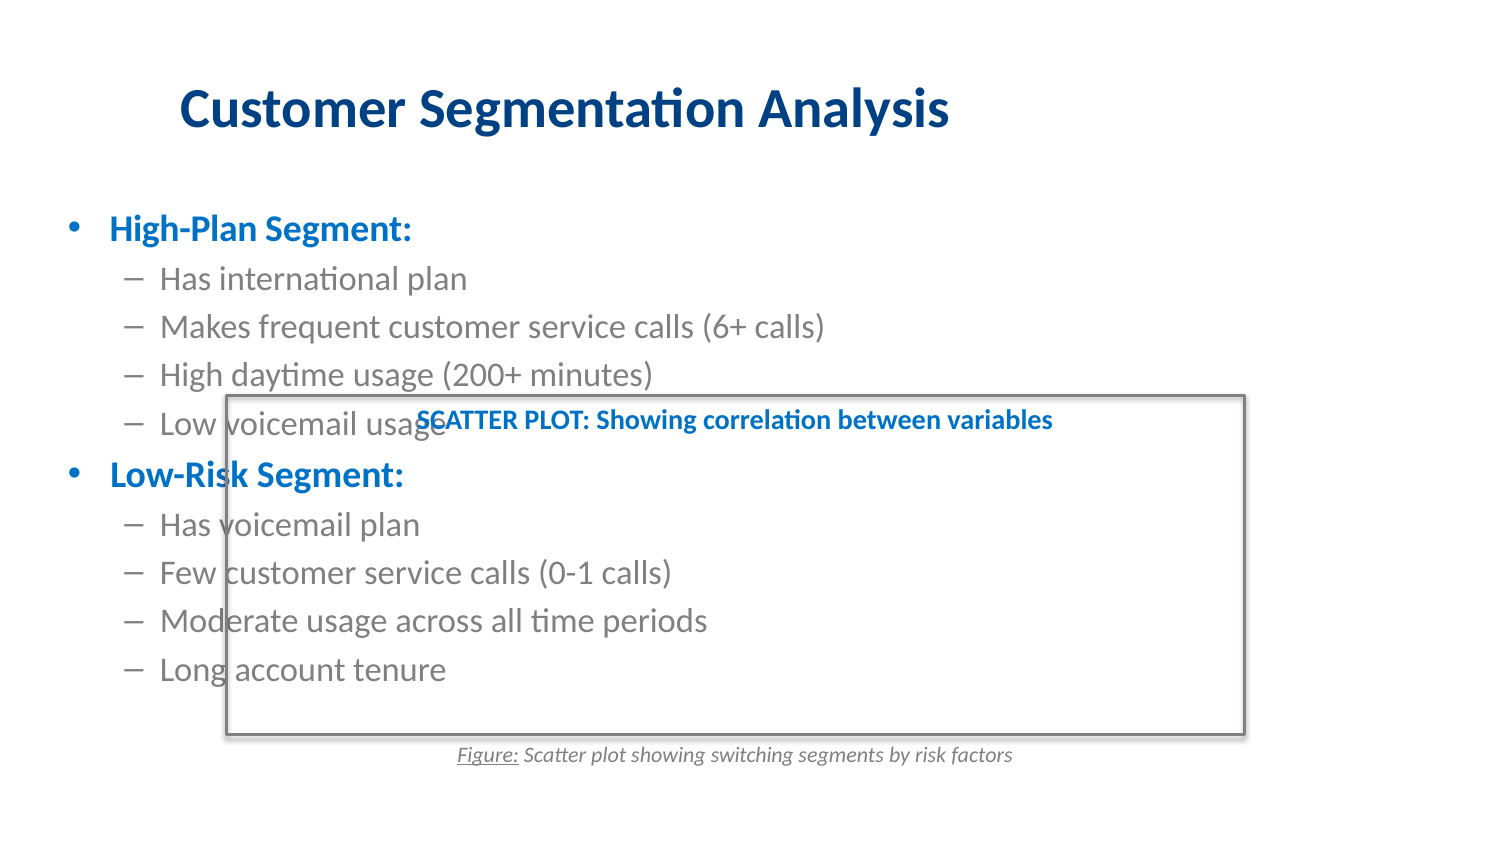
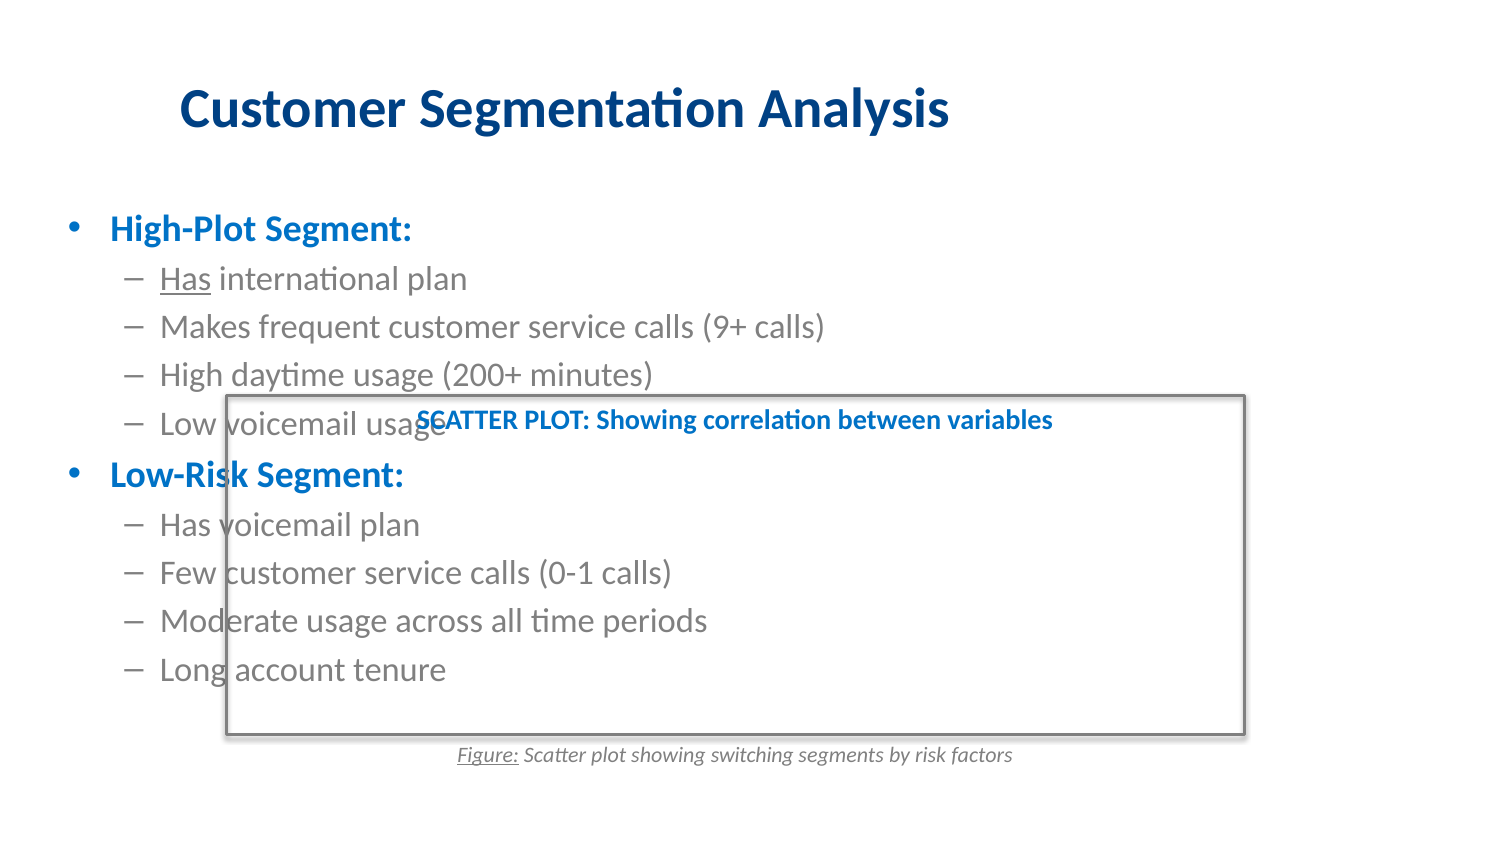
High-Plan: High-Plan -> High-Plot
Has at (186, 279) underline: none -> present
6+: 6+ -> 9+
